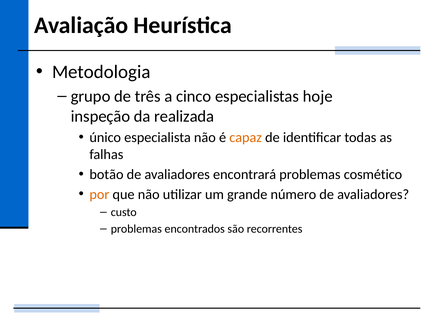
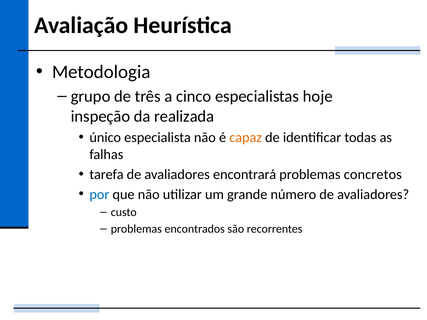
botão: botão -> tarefa
cosmético: cosmético -> concretos
por colour: orange -> blue
